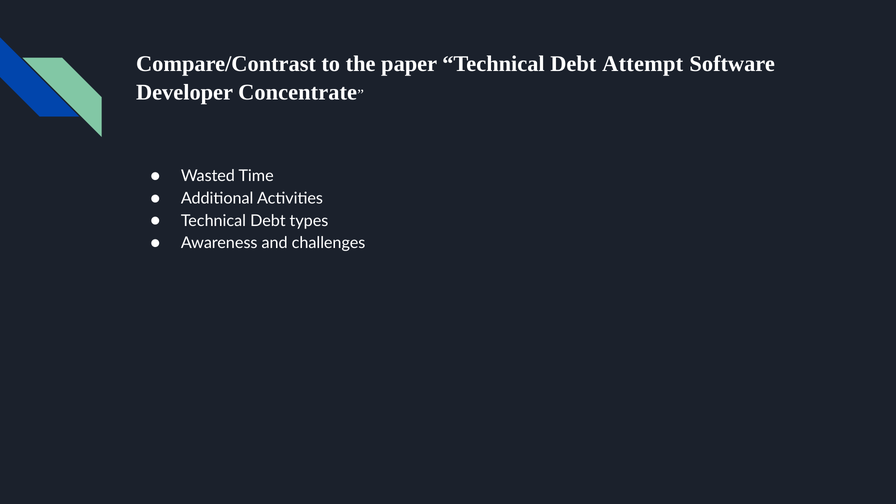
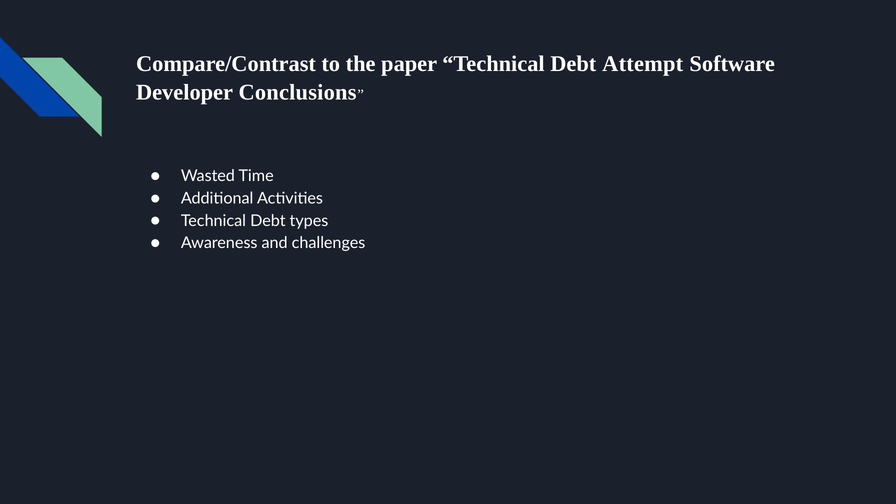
Concentrate: Concentrate -> Conclusions
